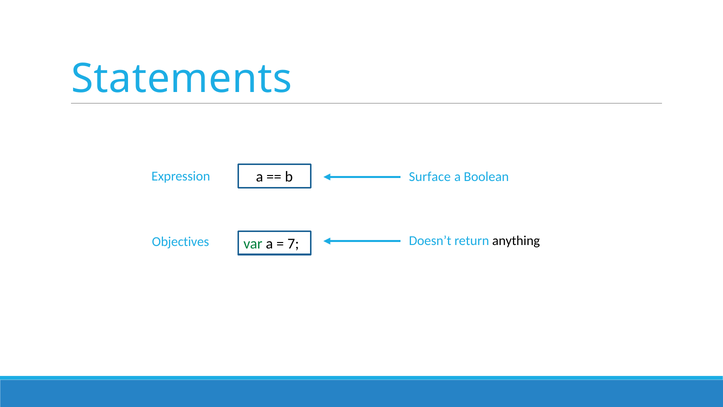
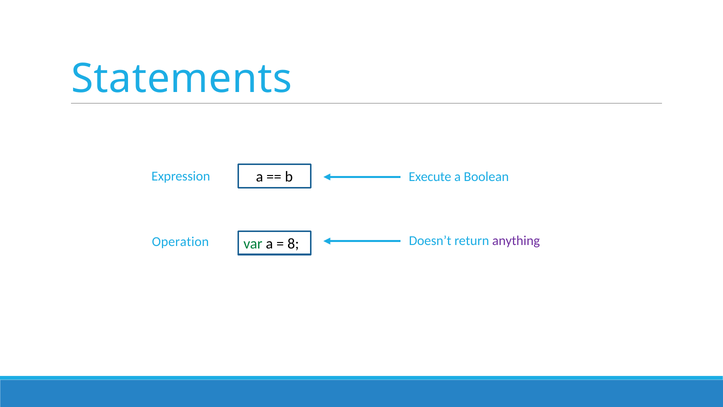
Surface: Surface -> Execute
Objectives: Objectives -> Operation
7: 7 -> 8
anything colour: black -> purple
